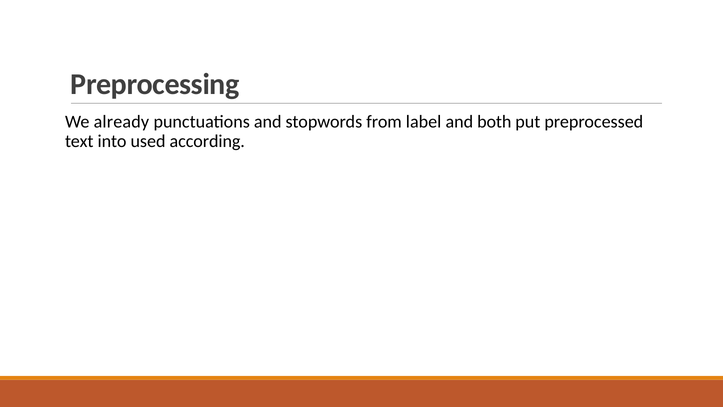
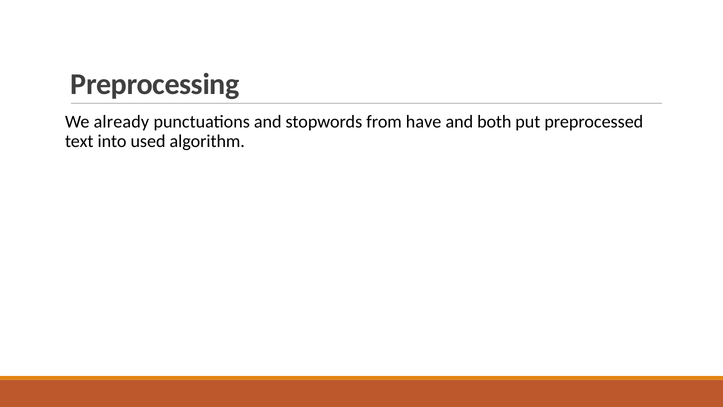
label: label -> have
according: according -> algorithm
